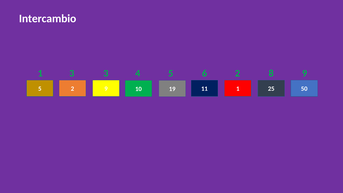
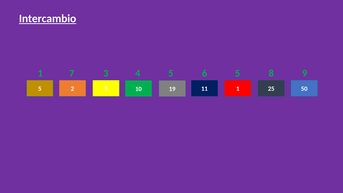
Intercambio underline: none -> present
1 3: 3 -> 7
6 2: 2 -> 5
